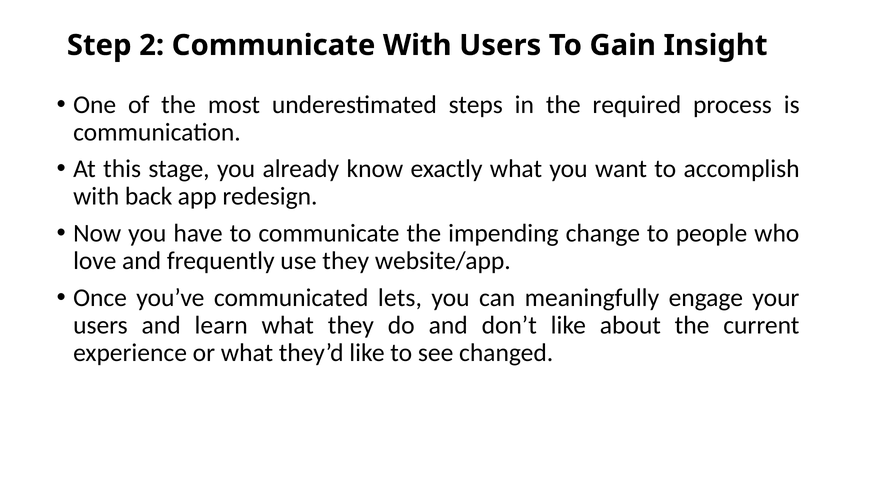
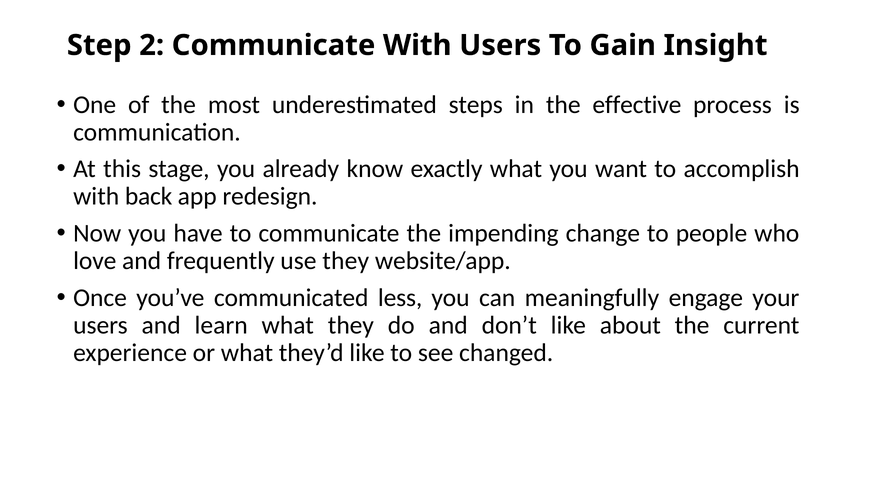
required: required -> effective
lets: lets -> less
